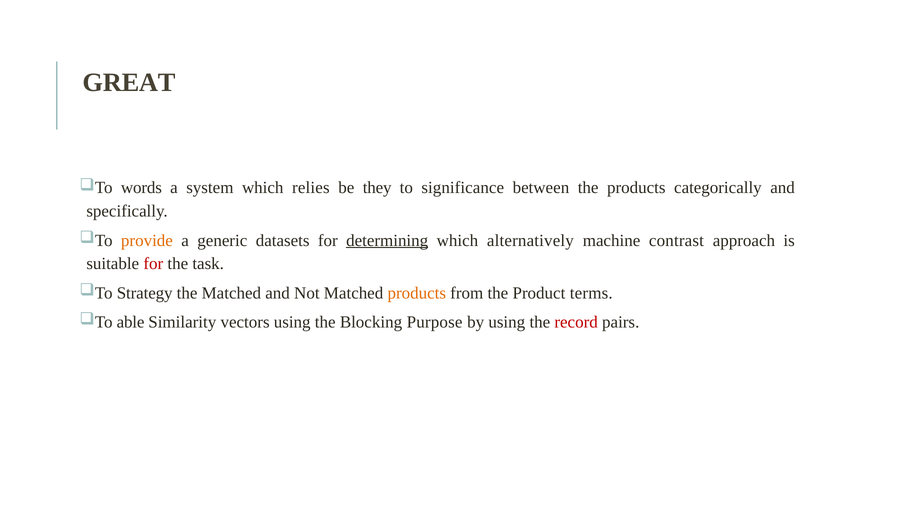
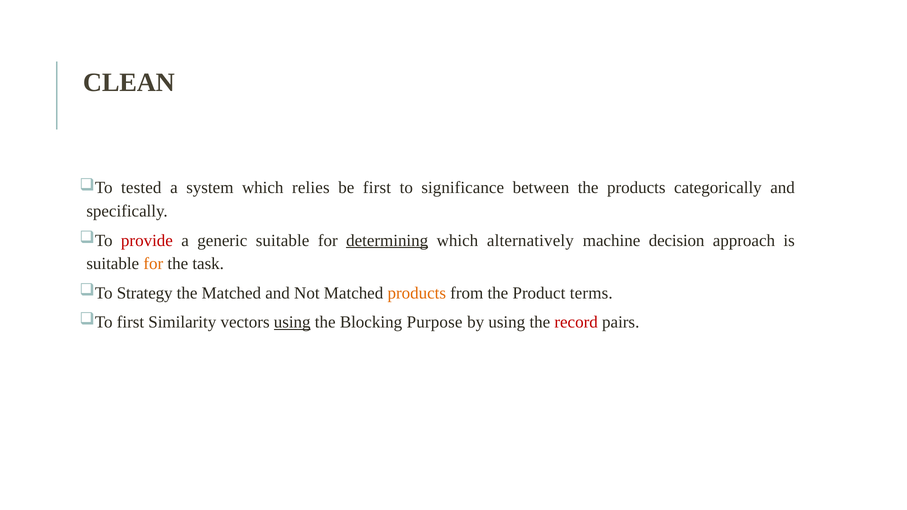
GREAT: GREAT -> CLEAN
words: words -> tested
be they: they -> first
provide colour: orange -> red
generic datasets: datasets -> suitable
contrast: contrast -> decision
for at (153, 264) colour: red -> orange
able at (131, 322): able -> first
using at (292, 322) underline: none -> present
